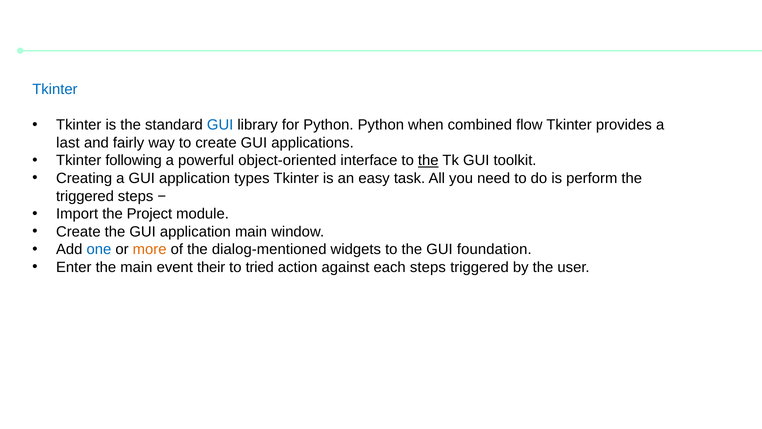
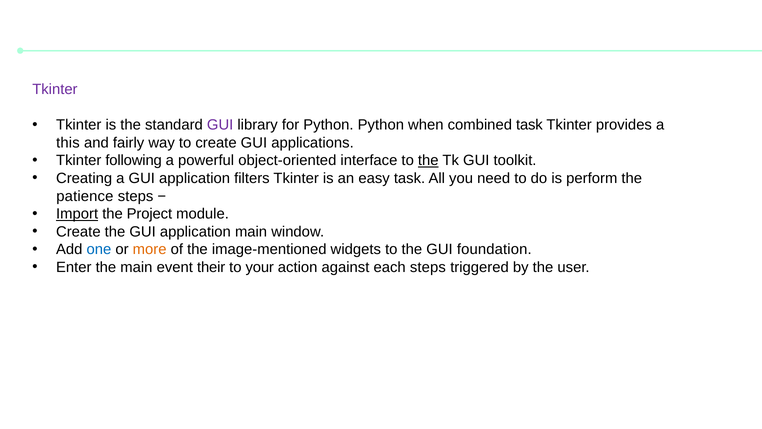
Tkinter at (55, 89) colour: blue -> purple
GUI at (220, 125) colour: blue -> purple
combined flow: flow -> task
last: last -> this
types: types -> filters
triggered at (85, 196): triggered -> patience
Import underline: none -> present
dialog-mentioned: dialog-mentioned -> image-mentioned
tried: tried -> your
